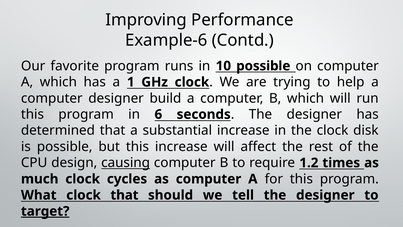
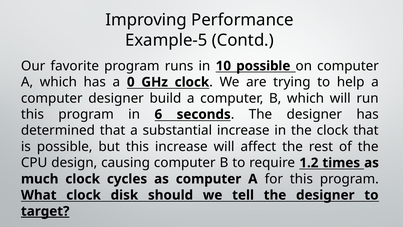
Example-6: Example-6 -> Example-5
1: 1 -> 0
clock disk: disk -> that
causing underline: present -> none
clock that: that -> disk
